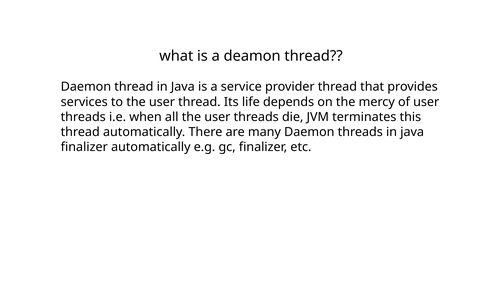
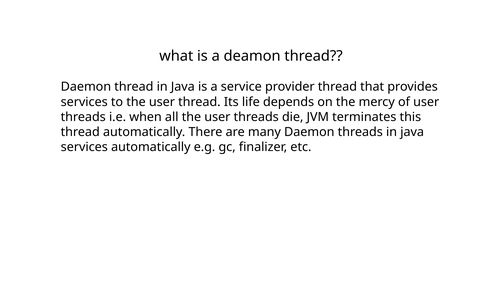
finalizer at (84, 147): finalizer -> services
